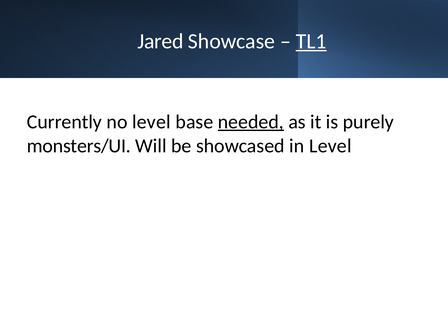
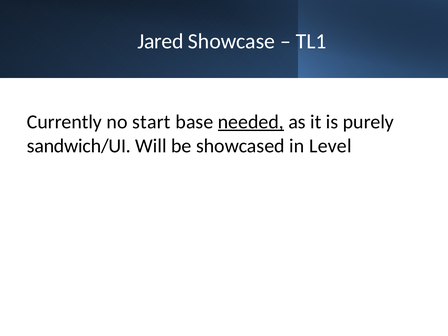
TL1 underline: present -> none
no level: level -> start
monsters/UI: monsters/UI -> sandwich/UI
